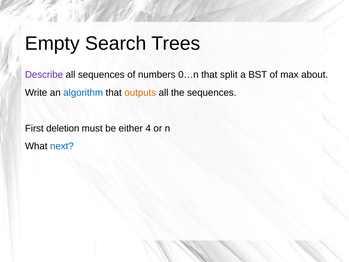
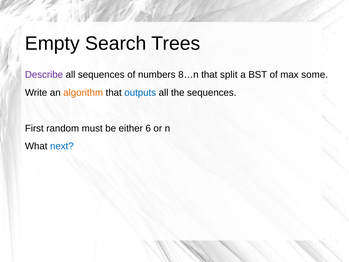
0…n: 0…n -> 8…n
about: about -> some
algorithm colour: blue -> orange
outputs colour: orange -> blue
deletion: deletion -> random
4: 4 -> 6
